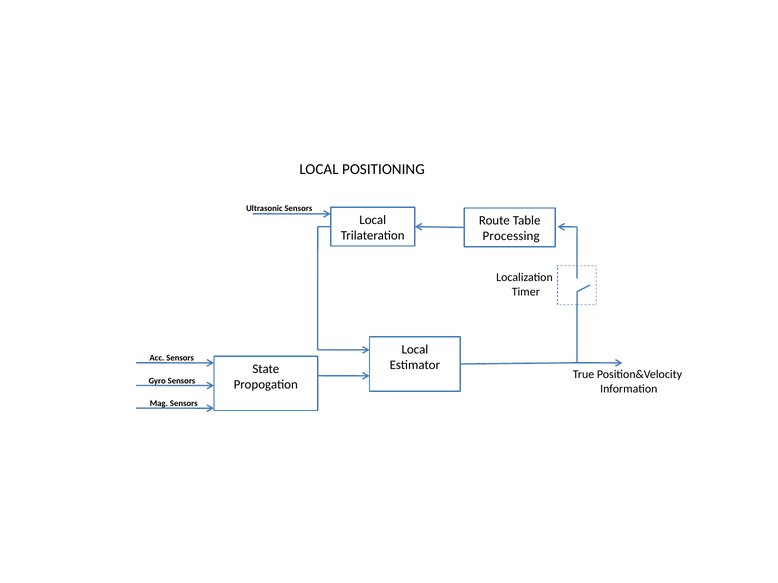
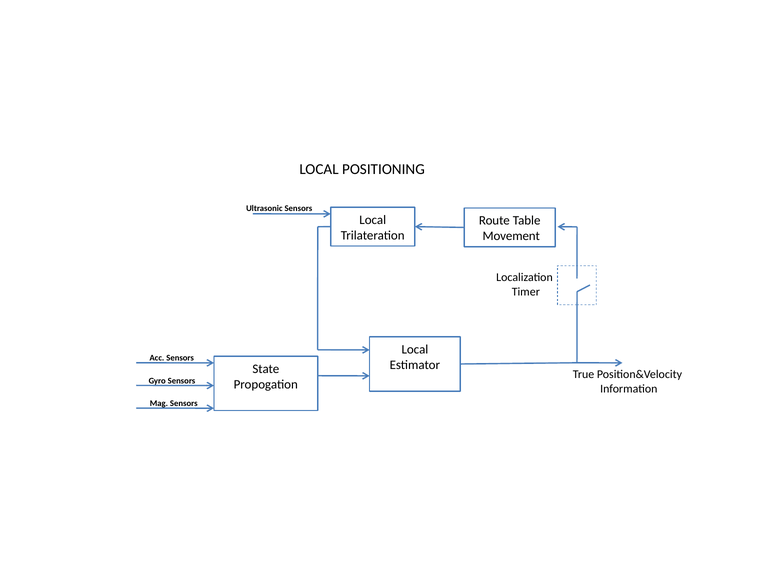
Processing: Processing -> Movement
